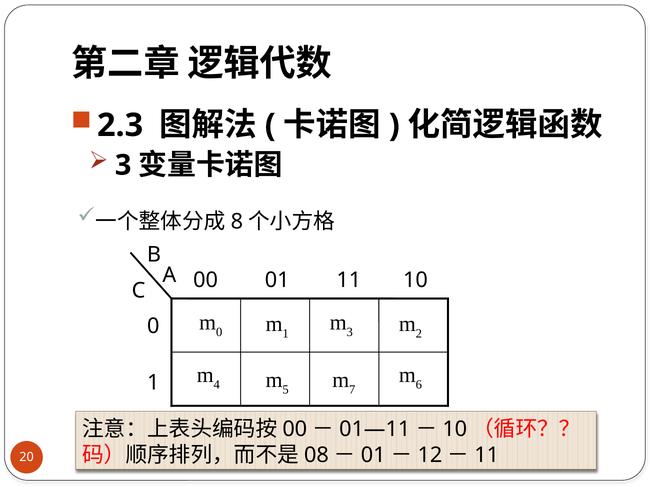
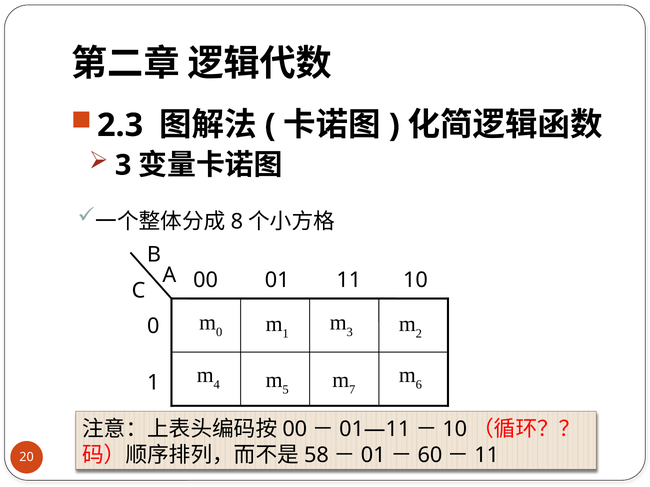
08: 08 -> 58
12: 12 -> 60
